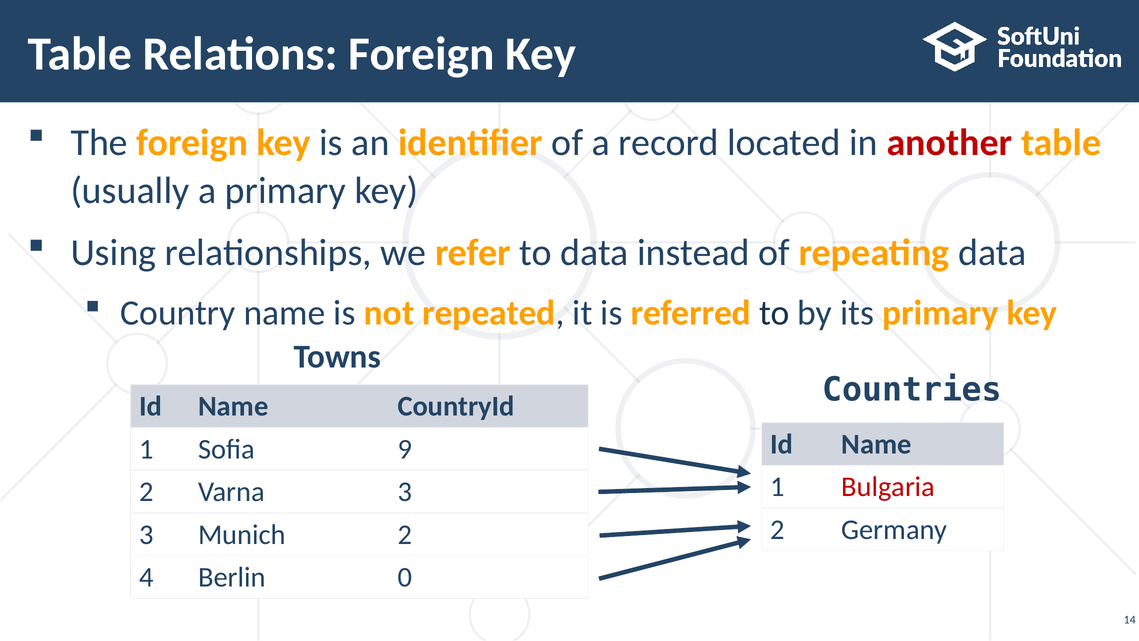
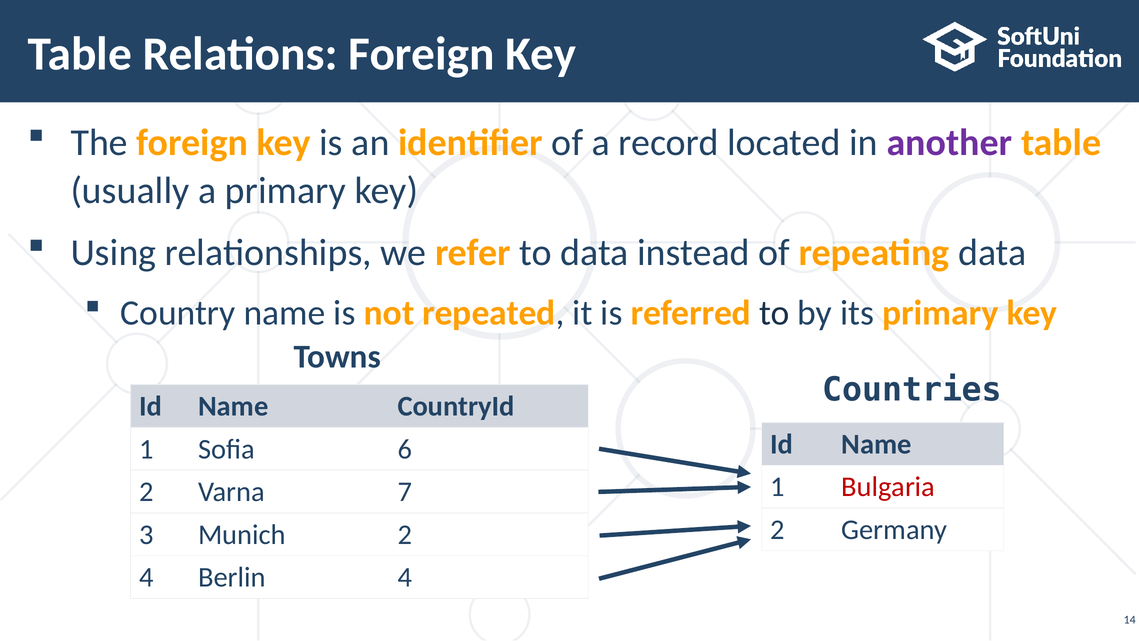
another colour: red -> purple
9: 9 -> 6
Varna 3: 3 -> 7
Berlin 0: 0 -> 4
